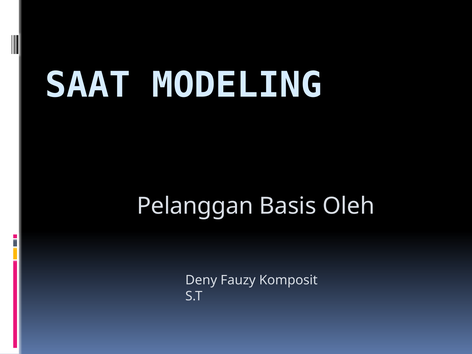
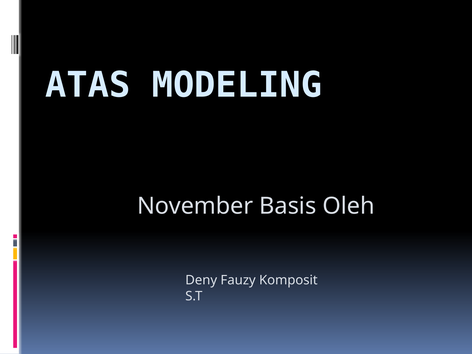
SAAT: SAAT -> ATAS
Pelanggan: Pelanggan -> November
